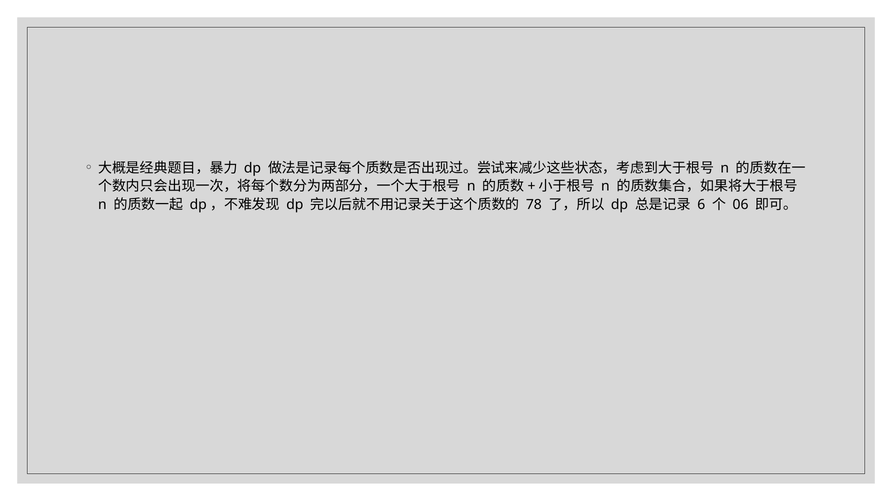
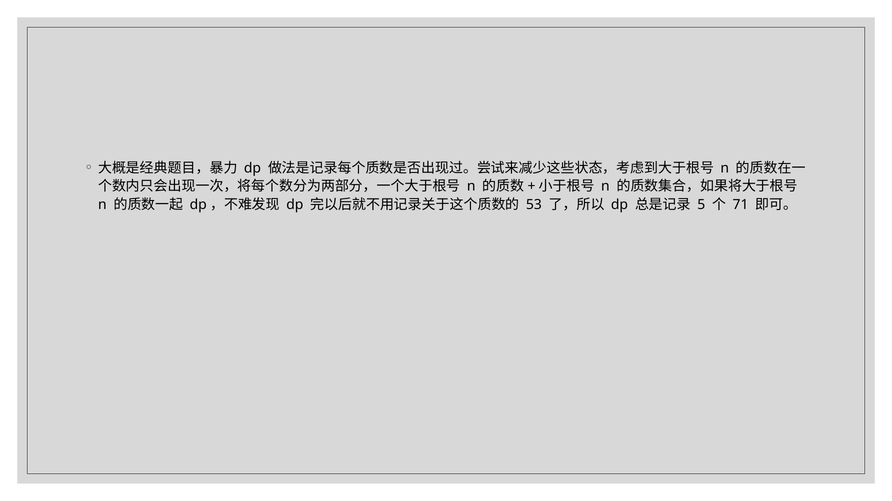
78: 78 -> 53
6: 6 -> 5
06: 06 -> 71
